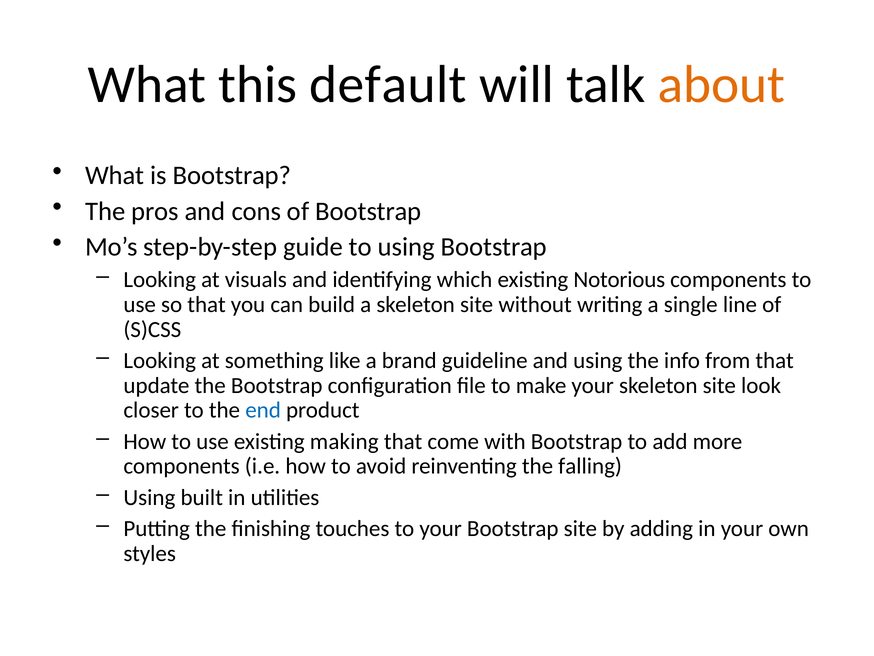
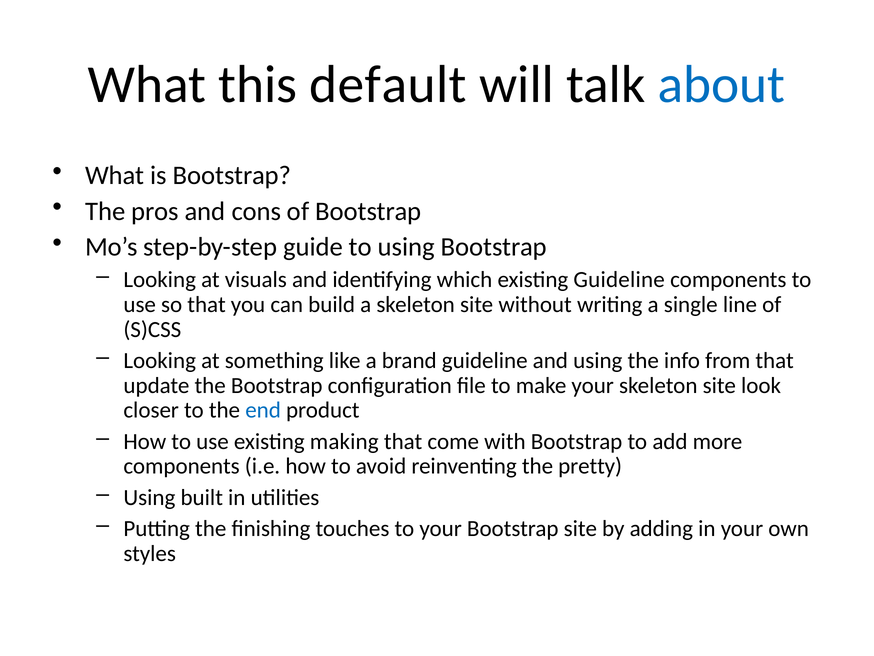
about colour: orange -> blue
existing Notorious: Notorious -> Guideline
falling: falling -> pretty
